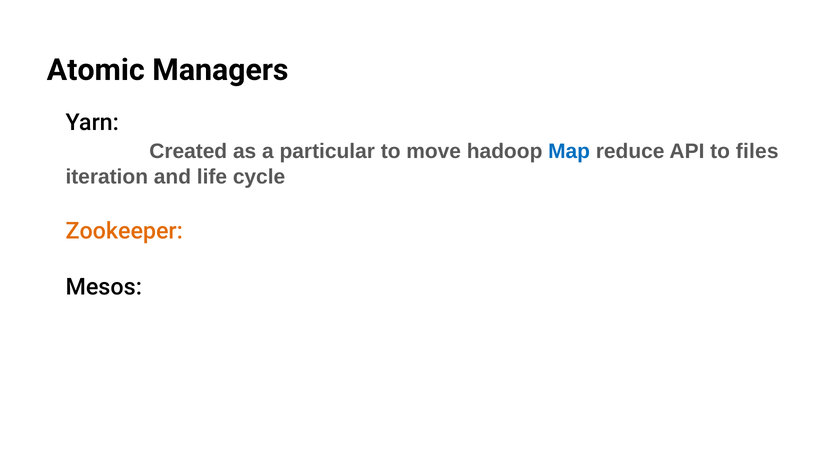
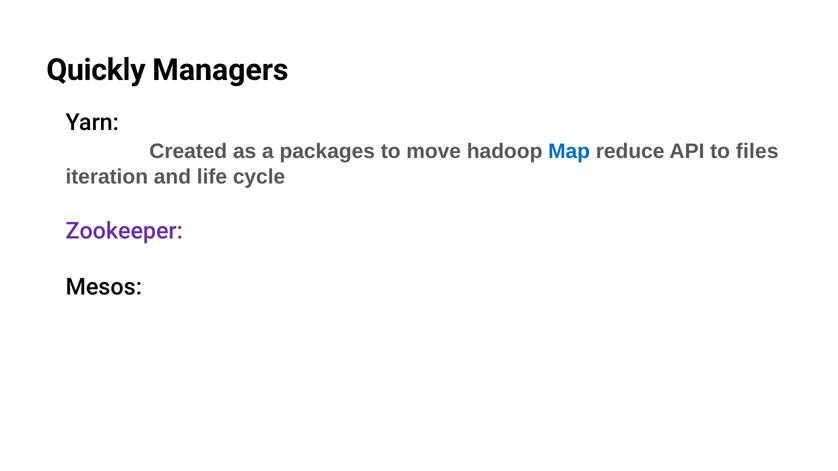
Atomic: Atomic -> Quickly
particular: particular -> packages
Zookeeper colour: orange -> purple
